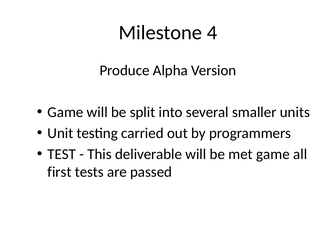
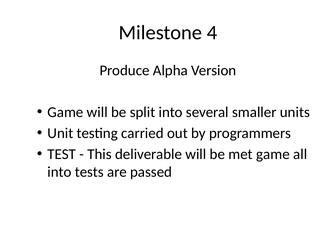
first at (59, 172): first -> into
